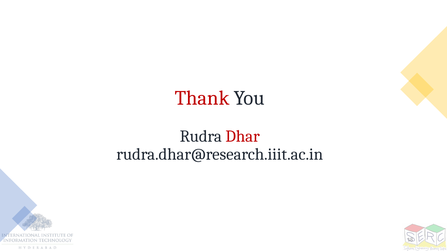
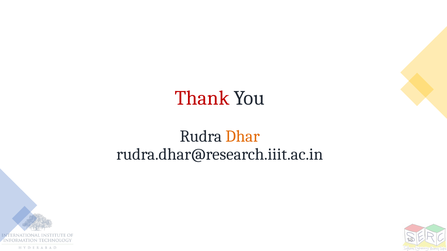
Dhar colour: red -> orange
